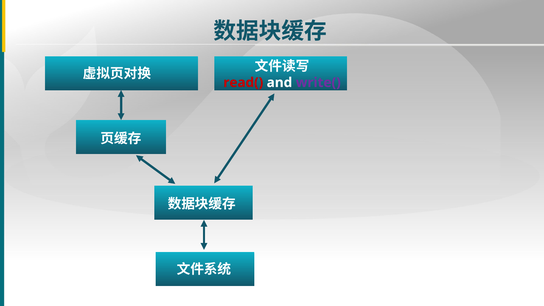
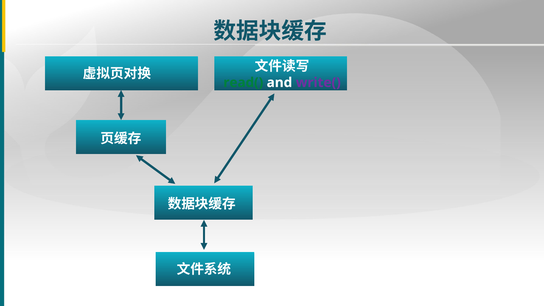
read( colour: red -> green
